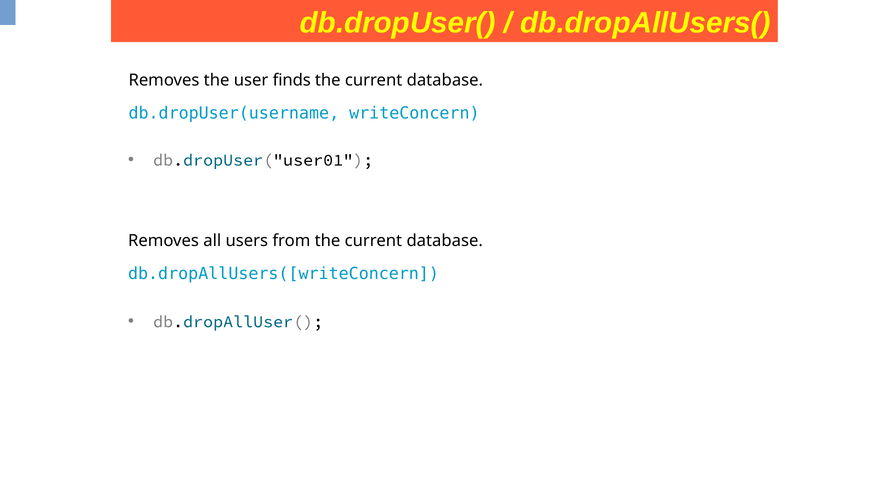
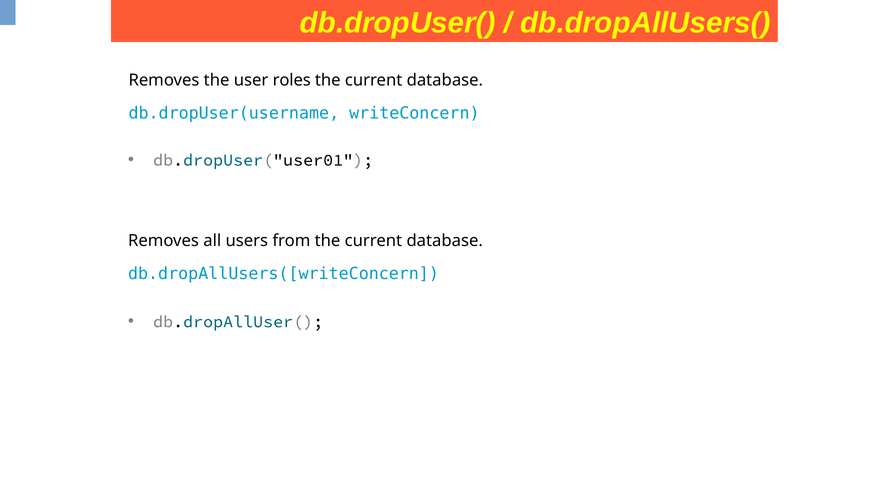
finds: finds -> roles
